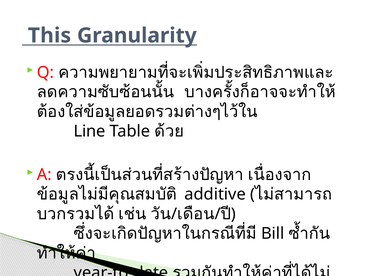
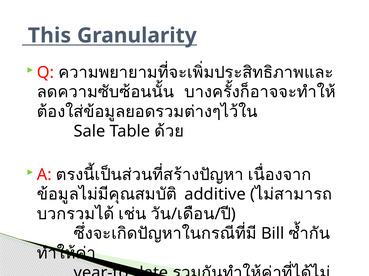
Line: Line -> Sale
